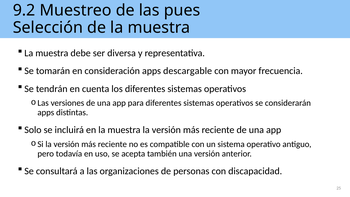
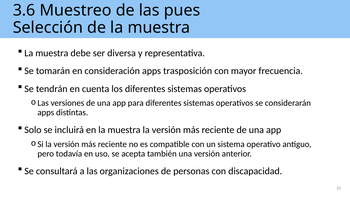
9.2: 9.2 -> 3.6
descargable: descargable -> trasposición
